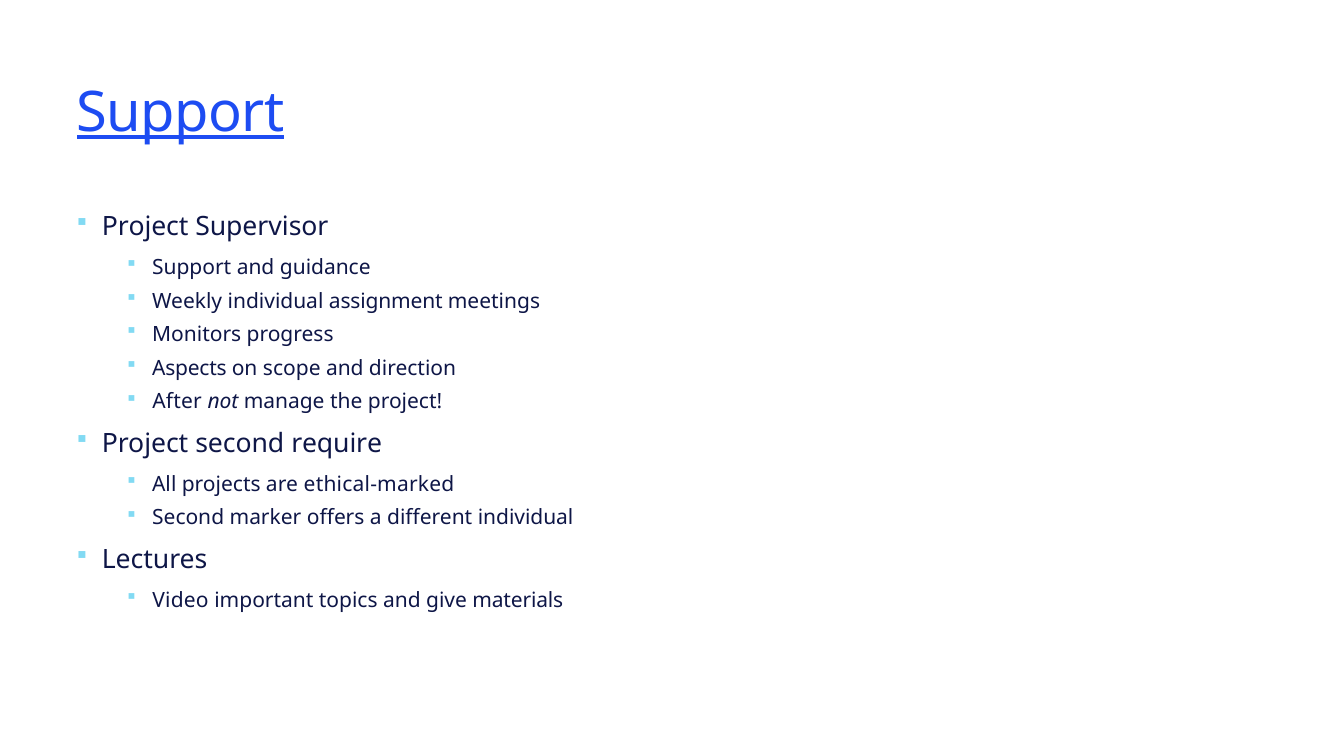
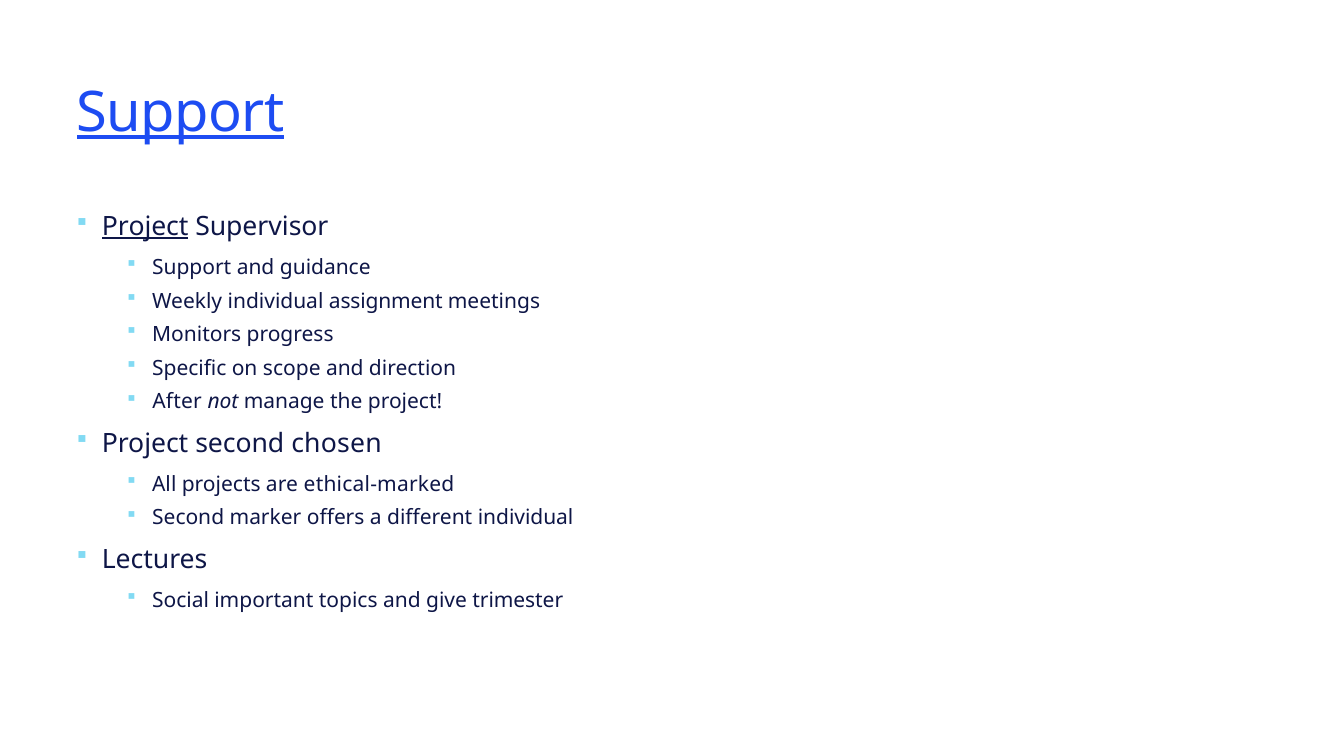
Project at (145, 227) underline: none -> present
Aspects: Aspects -> Specific
require: require -> chosen
Video: Video -> Social
materials: materials -> trimester
